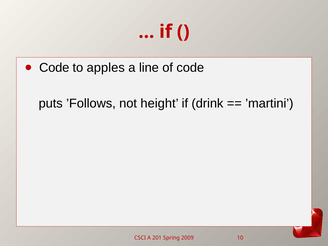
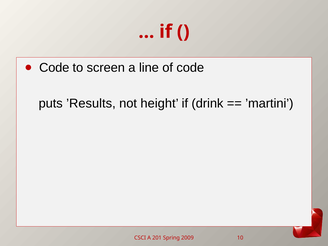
apples: apples -> screen
’Follows: ’Follows -> ’Results
